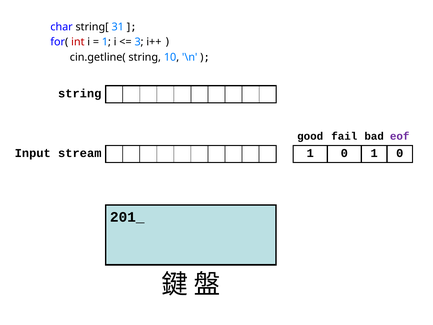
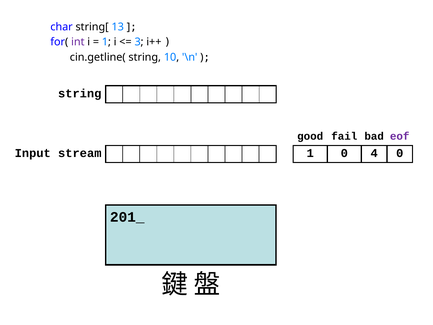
31: 31 -> 13
int colour: red -> purple
0 1: 1 -> 4
